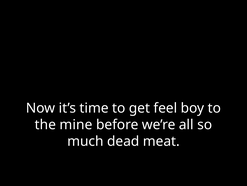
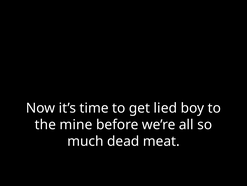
feel: feel -> lied
